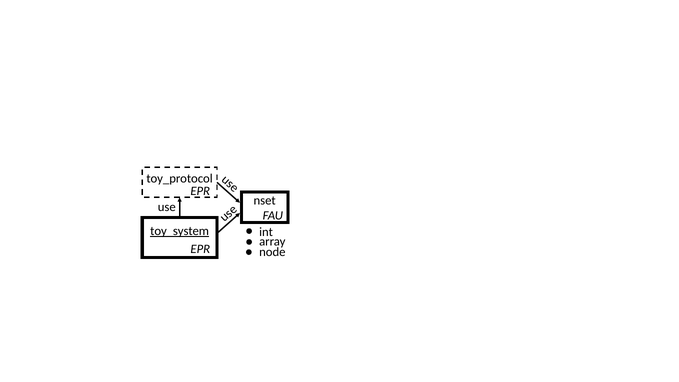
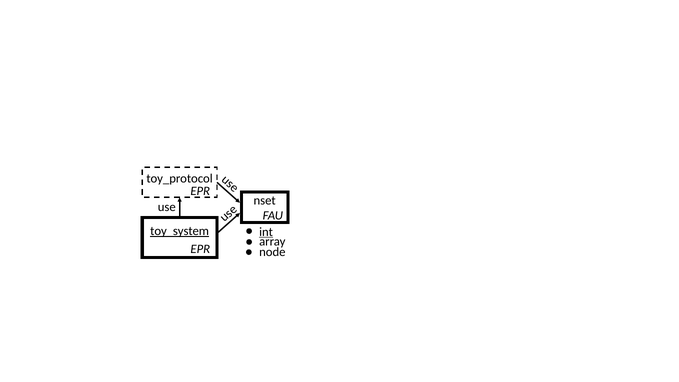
int underline: none -> present
